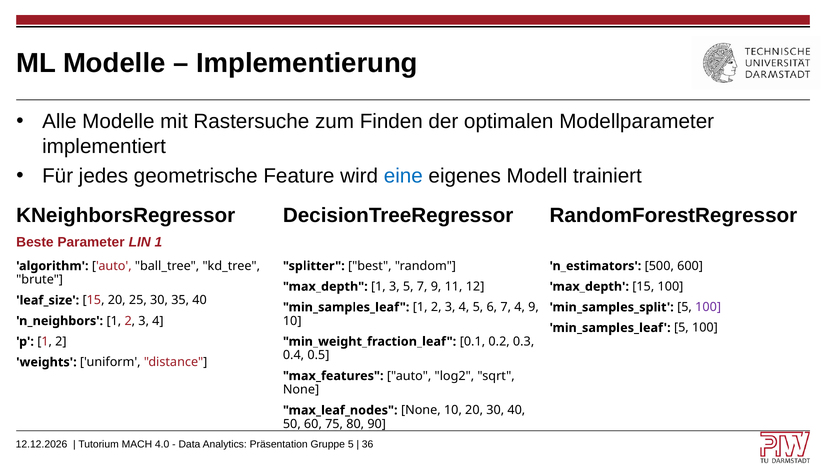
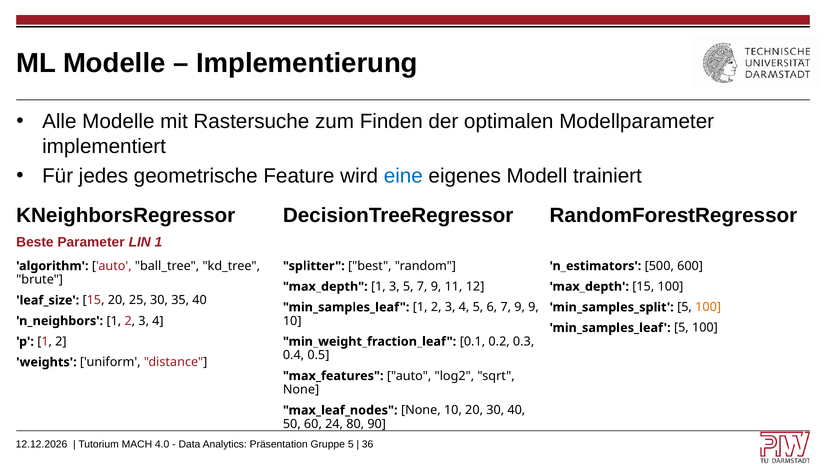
6 7 4: 4 -> 9
100 at (708, 308) colour: purple -> orange
75: 75 -> 24
